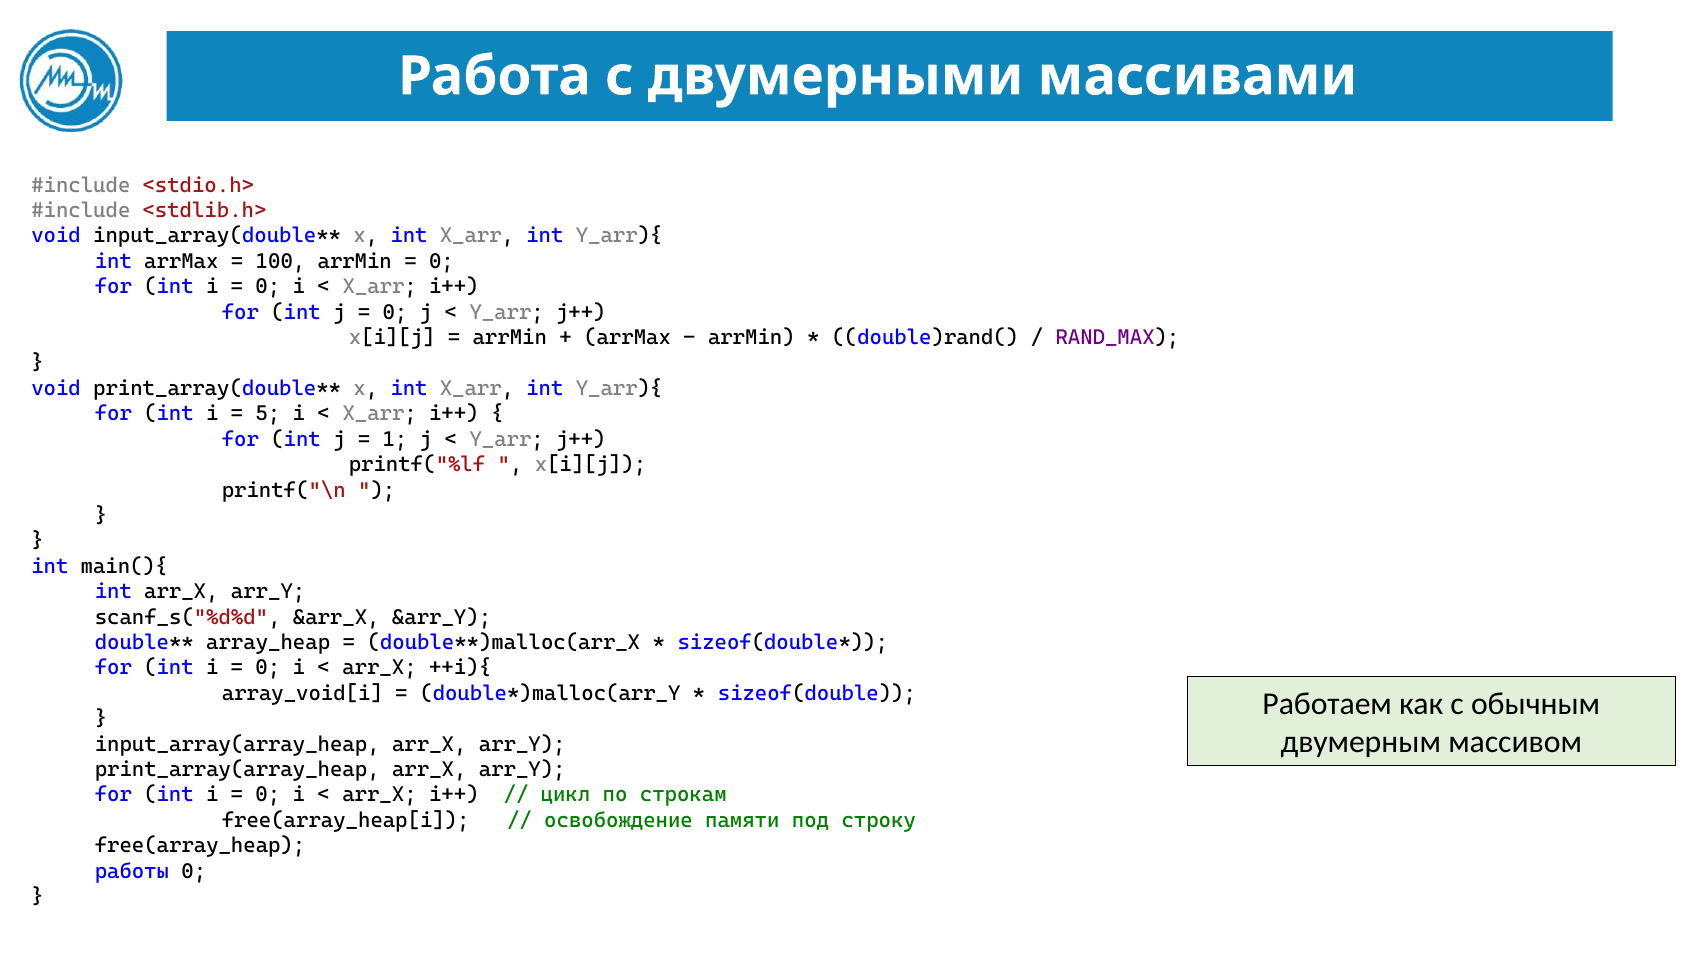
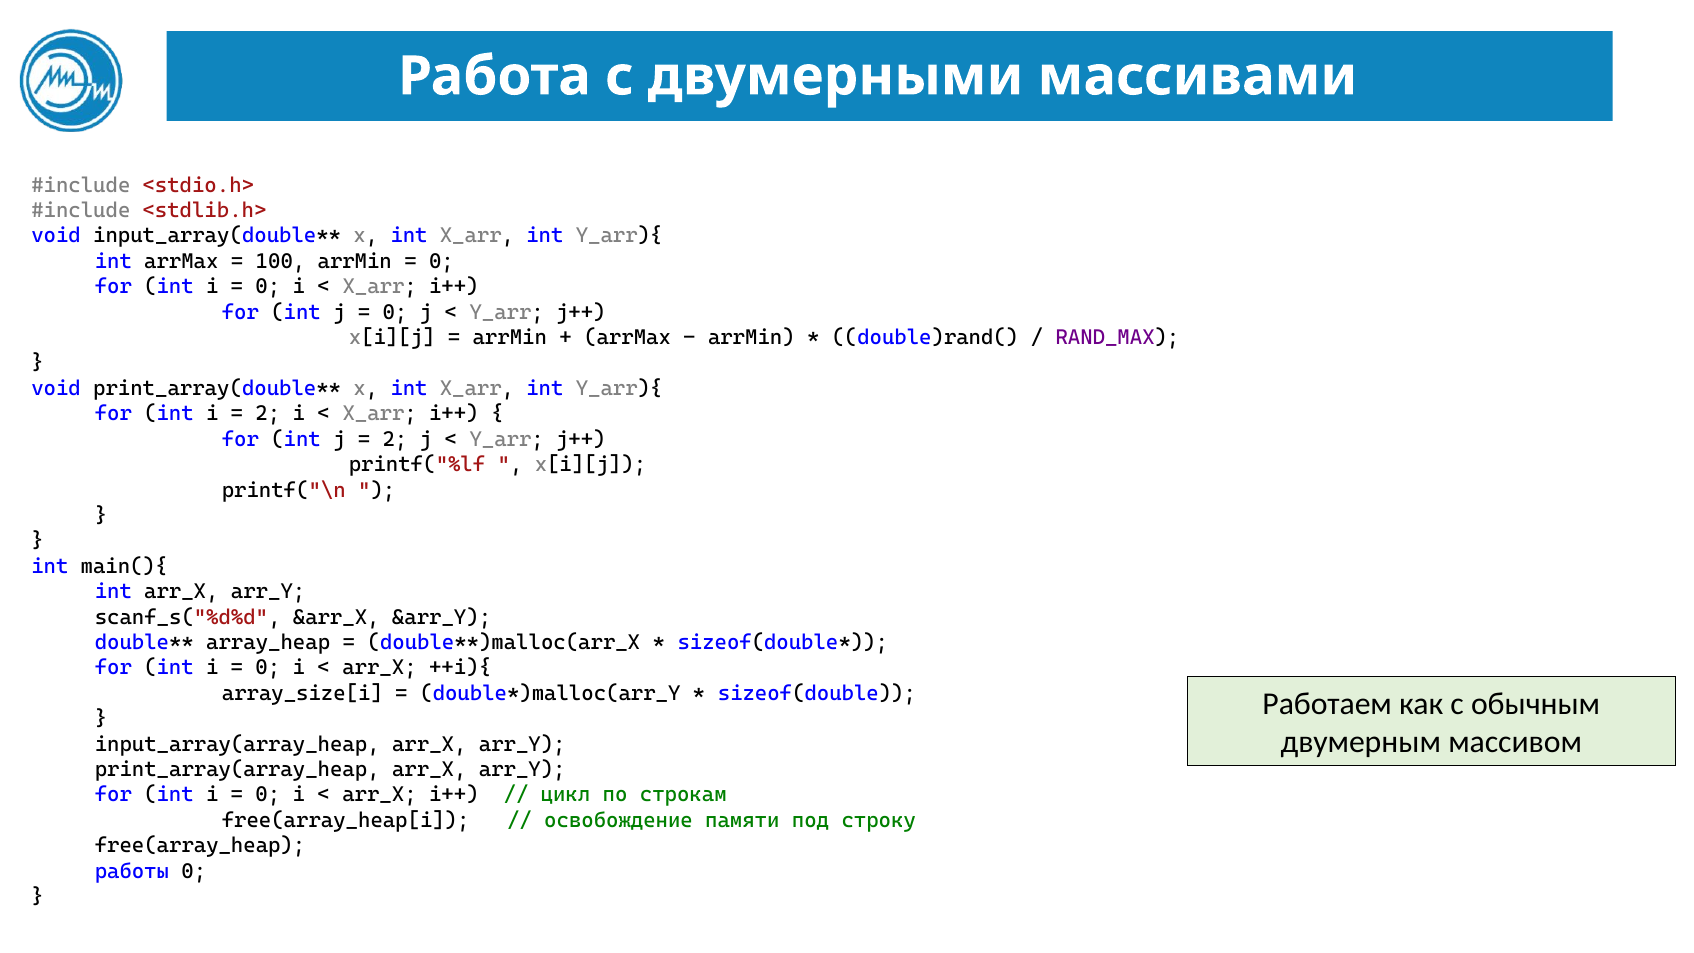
5 at (268, 414): 5 -> 2
1 at (395, 439): 1 -> 2
array_void[i: array_void[i -> array_size[i
